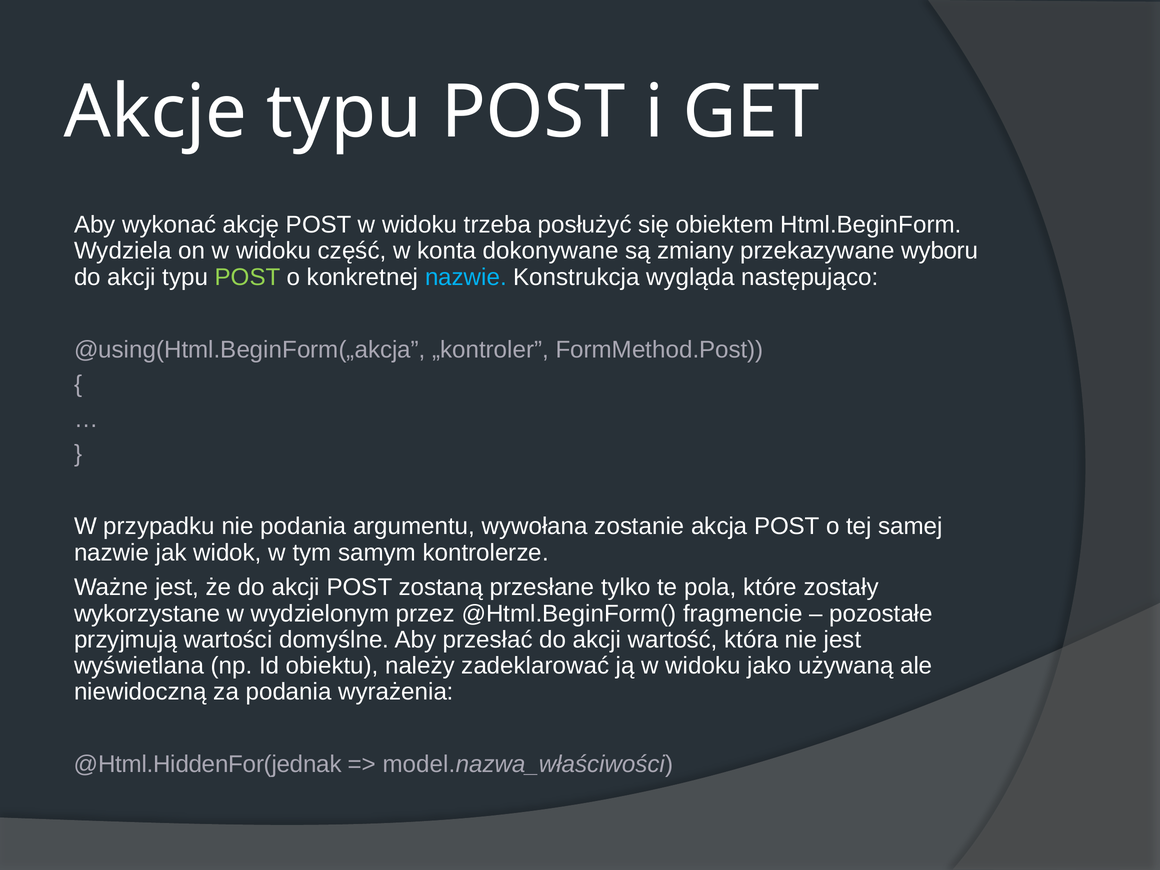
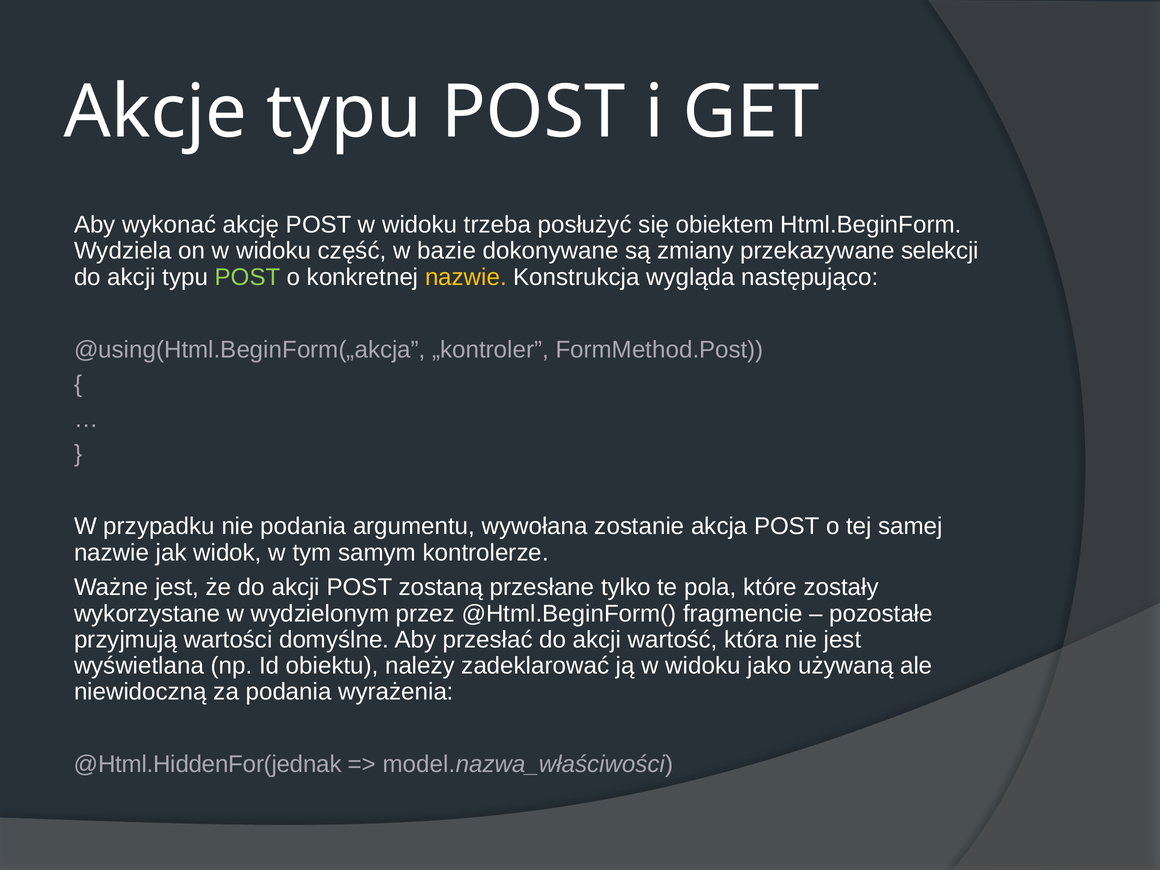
konta: konta -> bazie
wyboru: wyboru -> selekcji
nazwie at (466, 277) colour: light blue -> yellow
